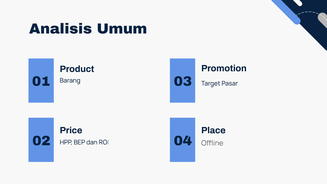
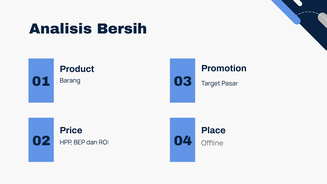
Umum: Umum -> Bersih
